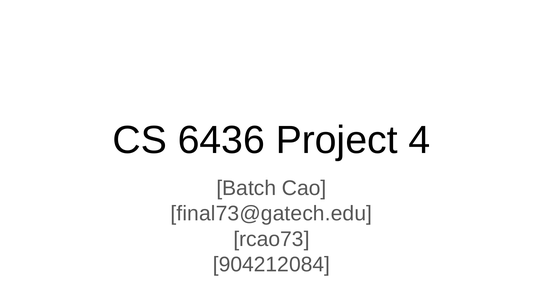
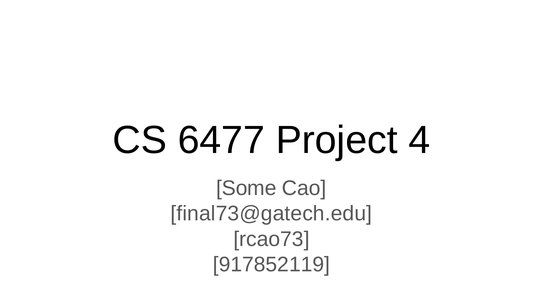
6436: 6436 -> 6477
Batch: Batch -> Some
904212084: 904212084 -> 917852119
